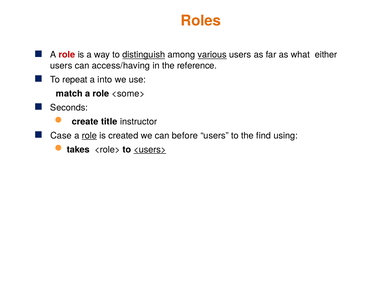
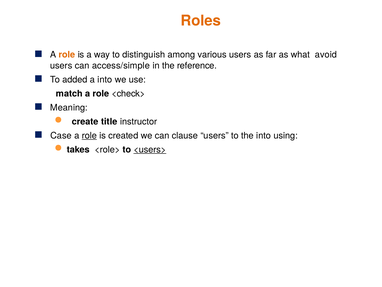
role at (67, 55) colour: red -> orange
distinguish underline: present -> none
various underline: present -> none
either: either -> avoid
access/having: access/having -> access/simple
repeat: repeat -> added
<some>: <some> -> <check>
Seconds: Seconds -> Meaning
before: before -> clause
the find: find -> into
